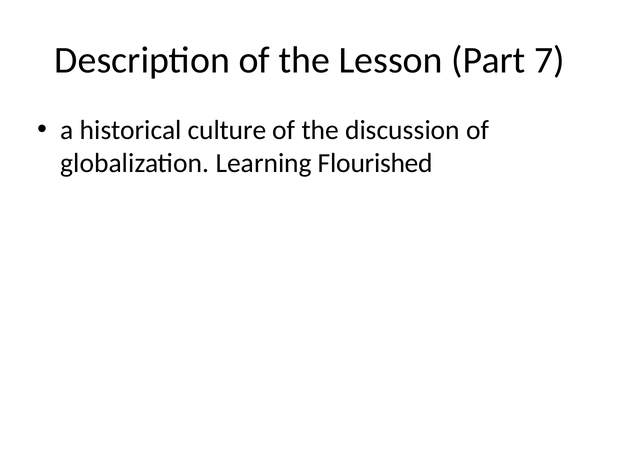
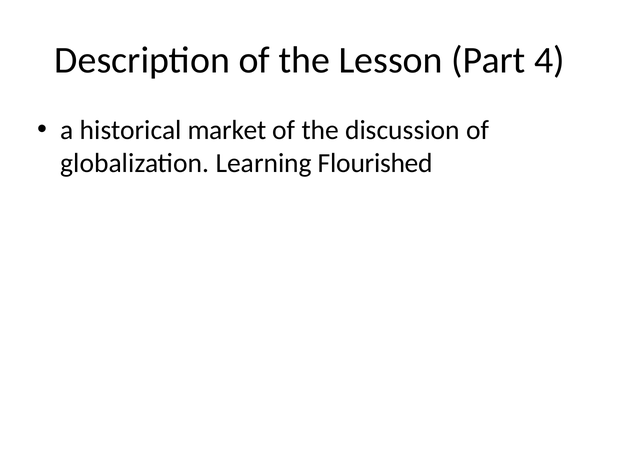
7: 7 -> 4
culture: culture -> market
